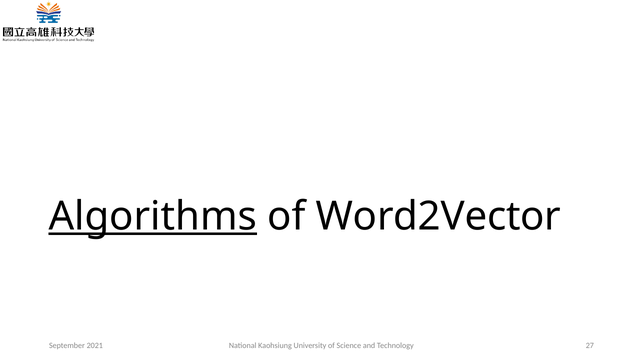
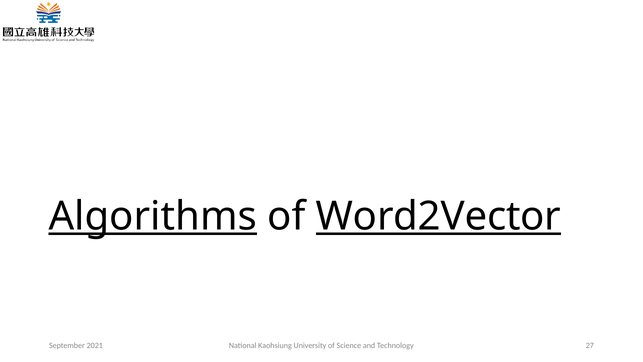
Word2Vector underline: none -> present
